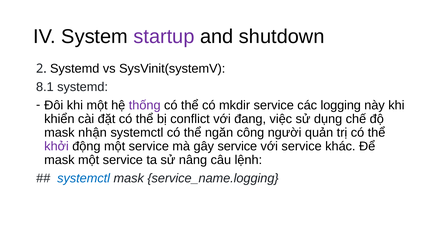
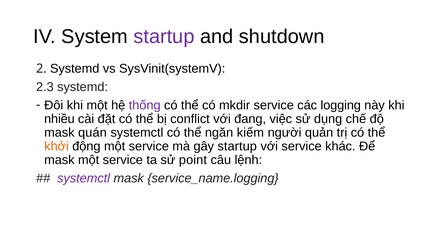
8.1: 8.1 -> 2.3
khiển: khiển -> nhiều
nhận: nhận -> quán
công: công -> kiếm
khởi colour: purple -> orange
gây service: service -> startup
nâng: nâng -> point
systemctl at (84, 178) colour: blue -> purple
